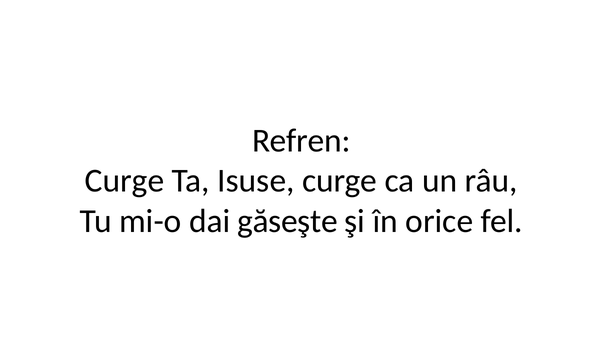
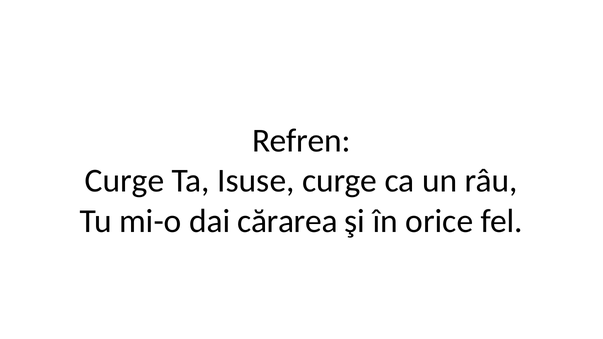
găseşte: găseşte -> cărarea
